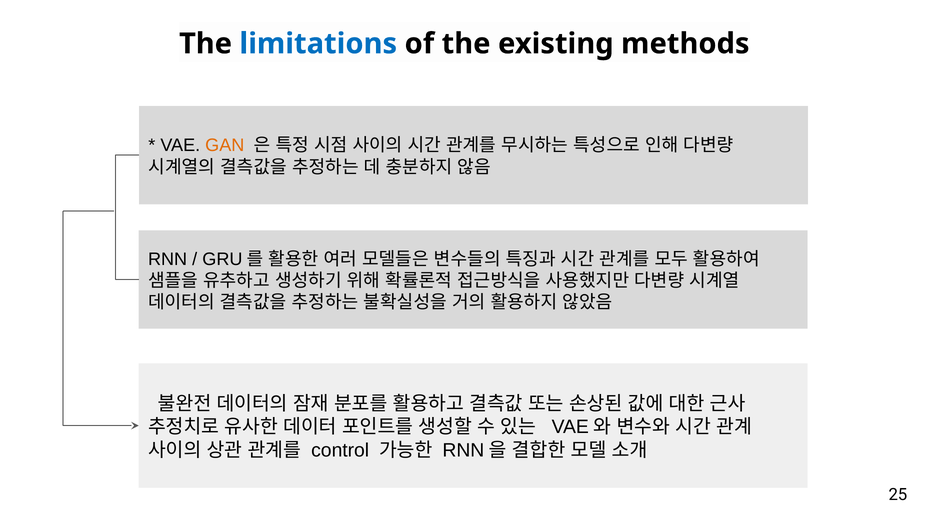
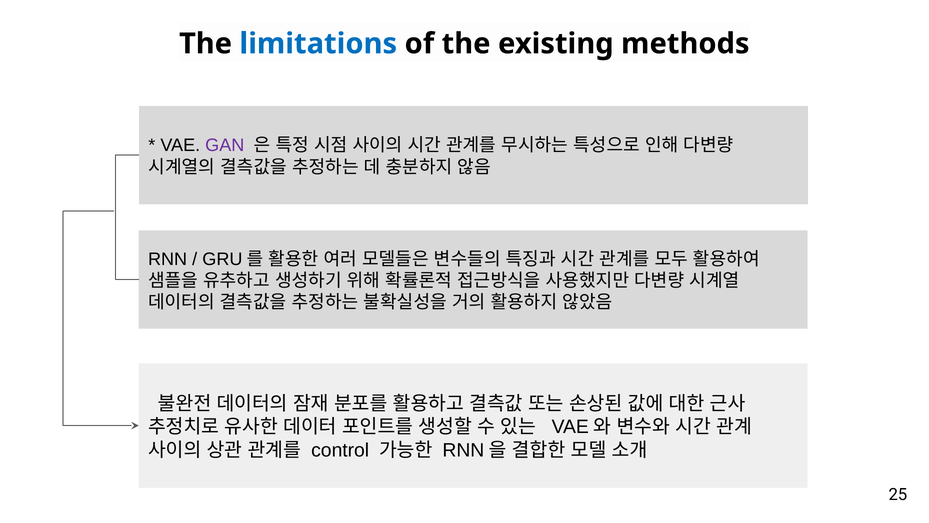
GAN colour: orange -> purple
